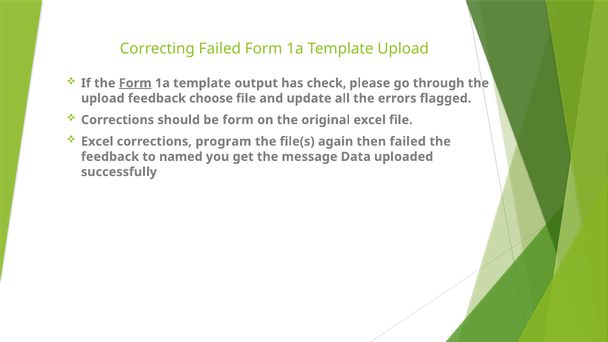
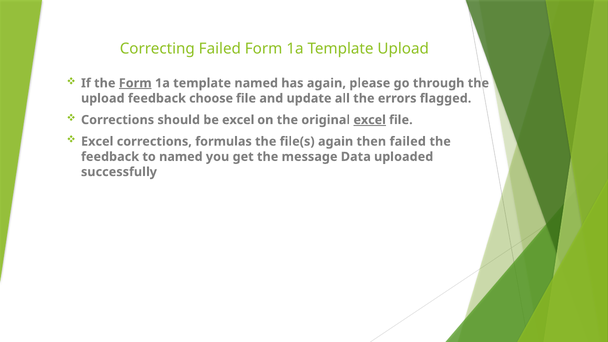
template output: output -> named
has check: check -> again
be form: form -> excel
excel at (370, 120) underline: none -> present
program: program -> formulas
